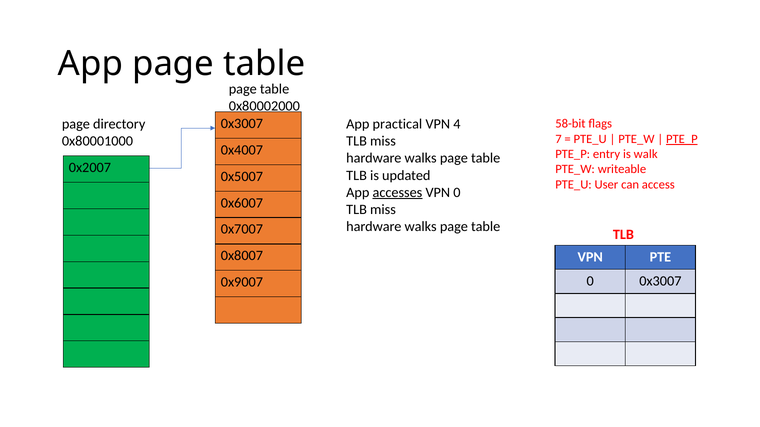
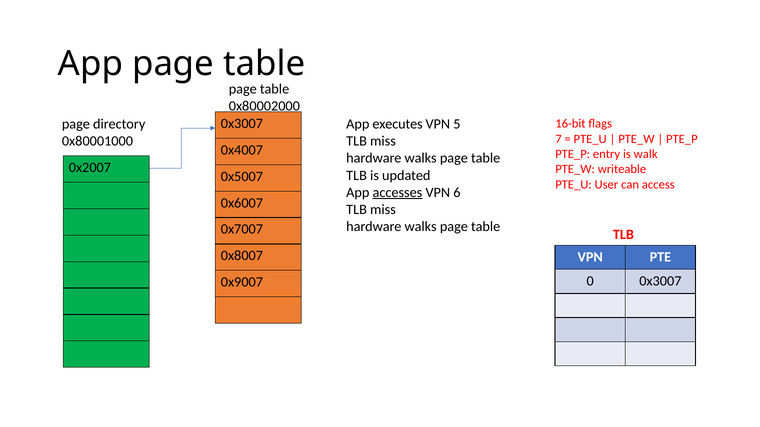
practical: practical -> executes
4: 4 -> 5
58-bit: 58-bit -> 16-bit
PTE_P at (682, 139) underline: present -> none
VPN 0: 0 -> 6
